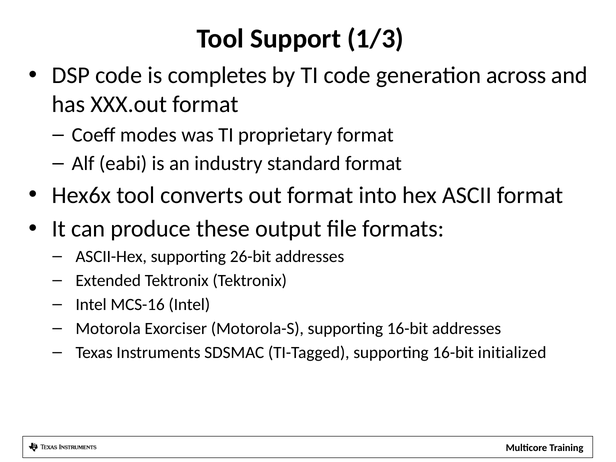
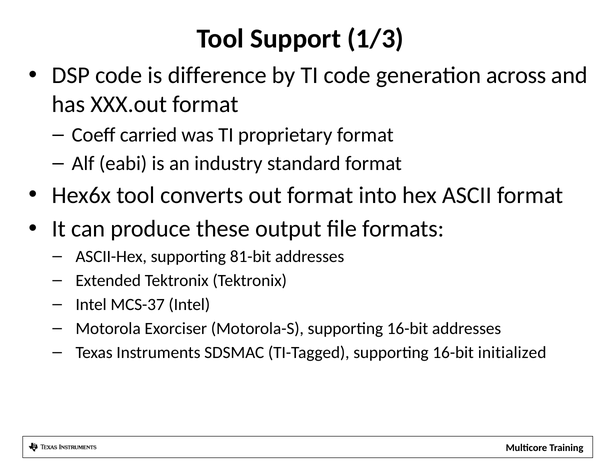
completes: completes -> difference
modes: modes -> carried
26-bit: 26-bit -> 81-bit
MCS-16: MCS-16 -> MCS-37
